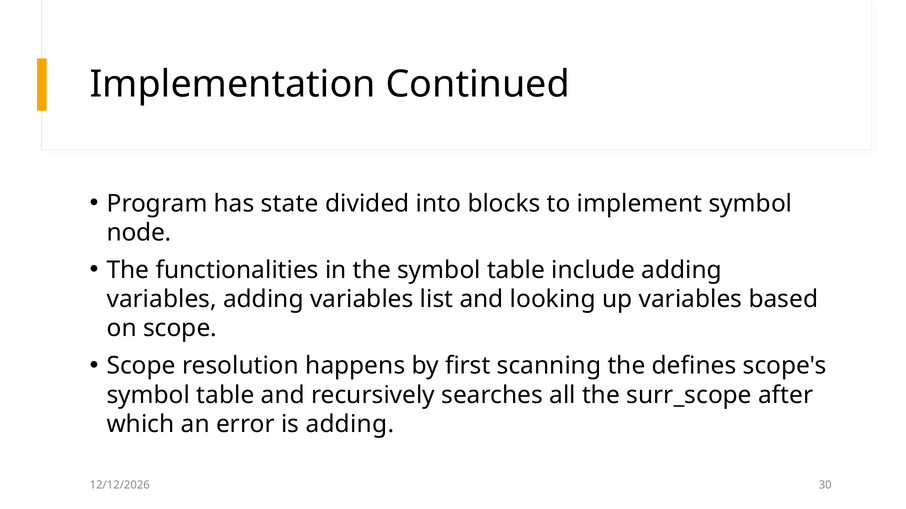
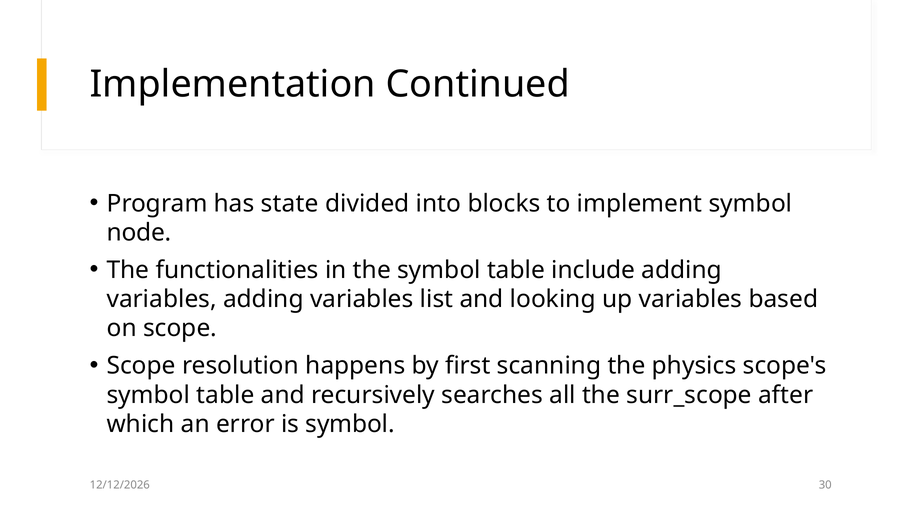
defines: defines -> physics
is adding: adding -> symbol
